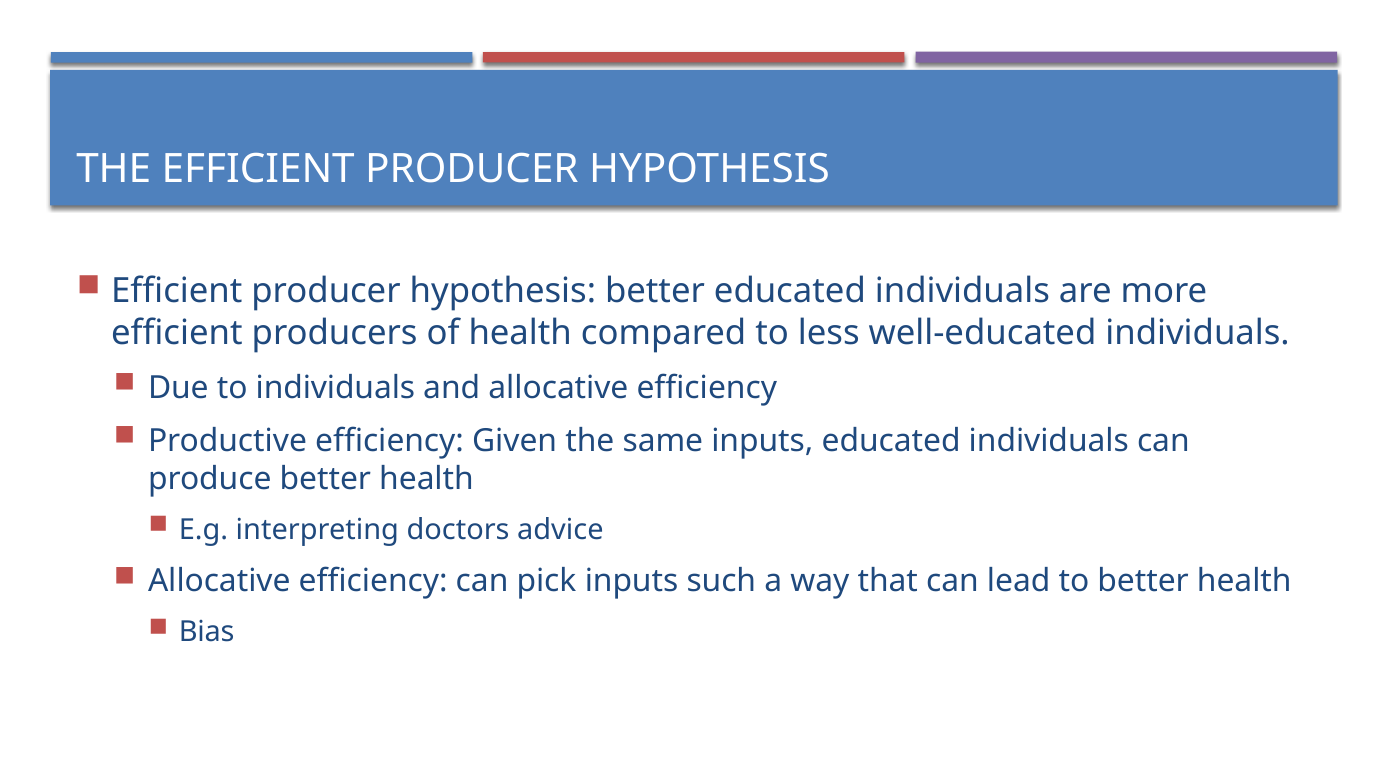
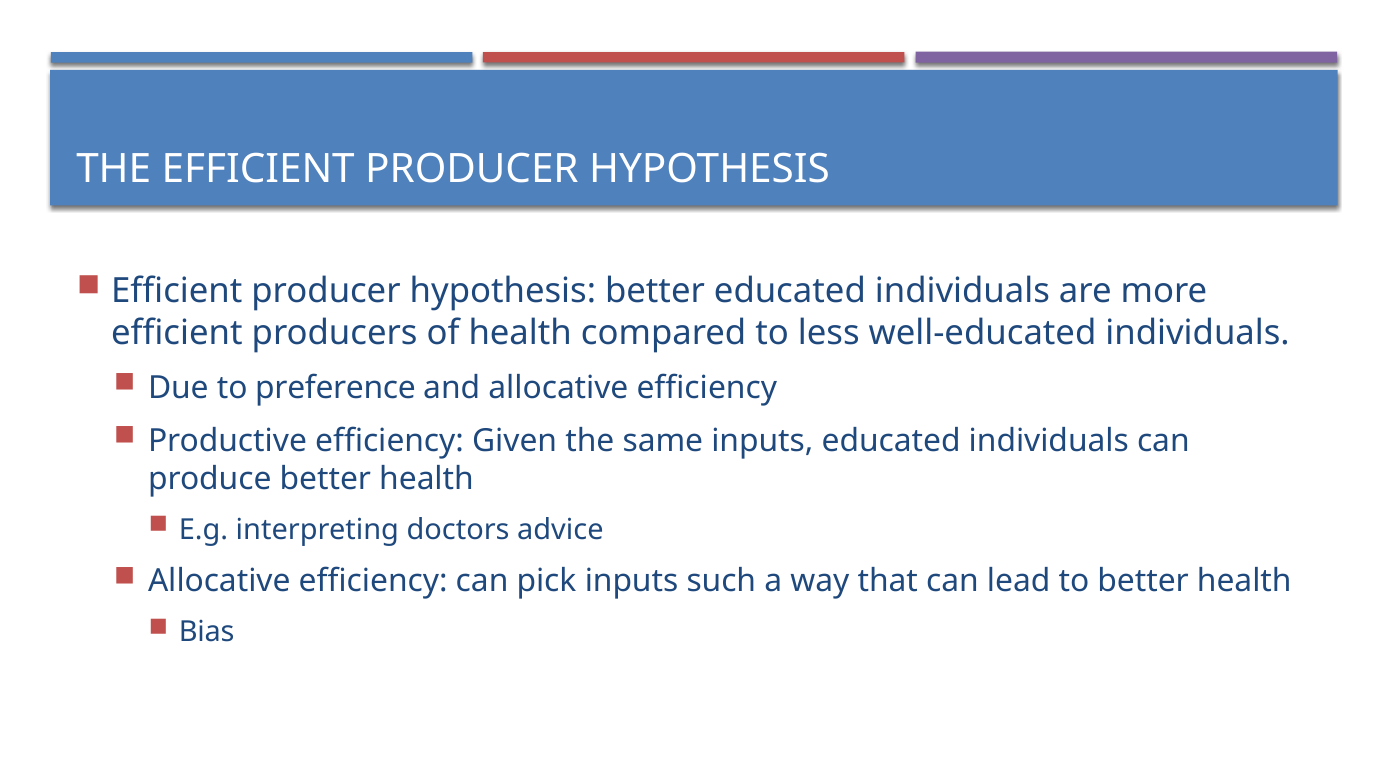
to individuals: individuals -> preference
